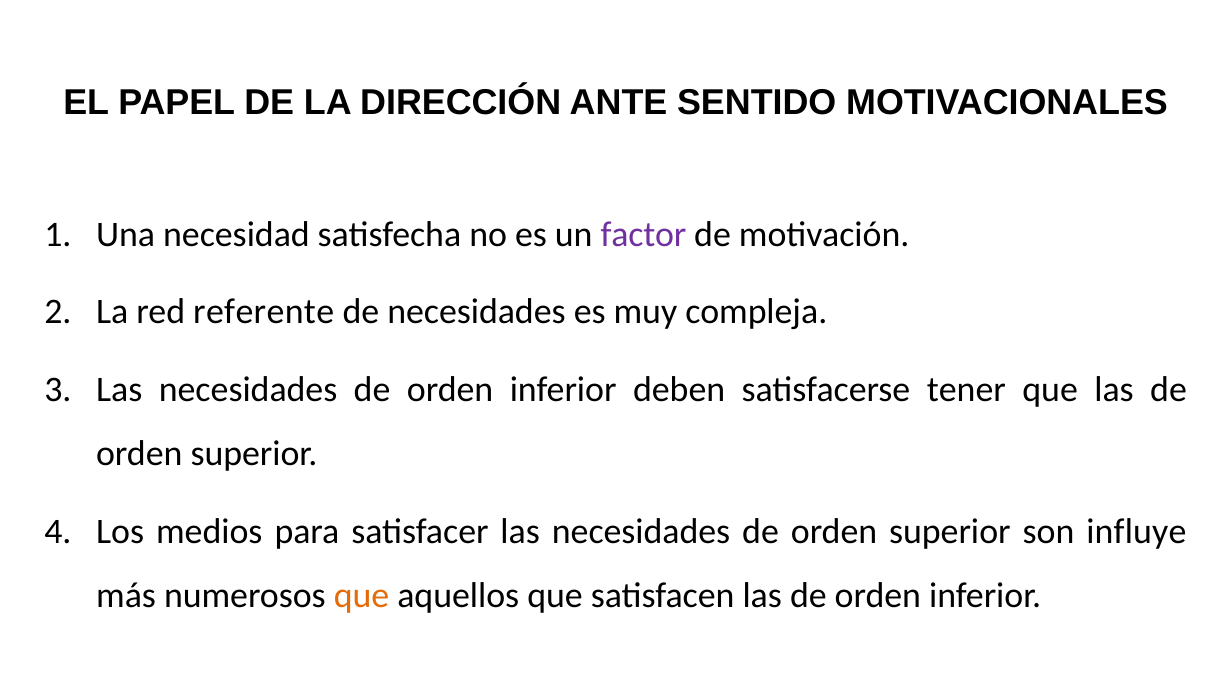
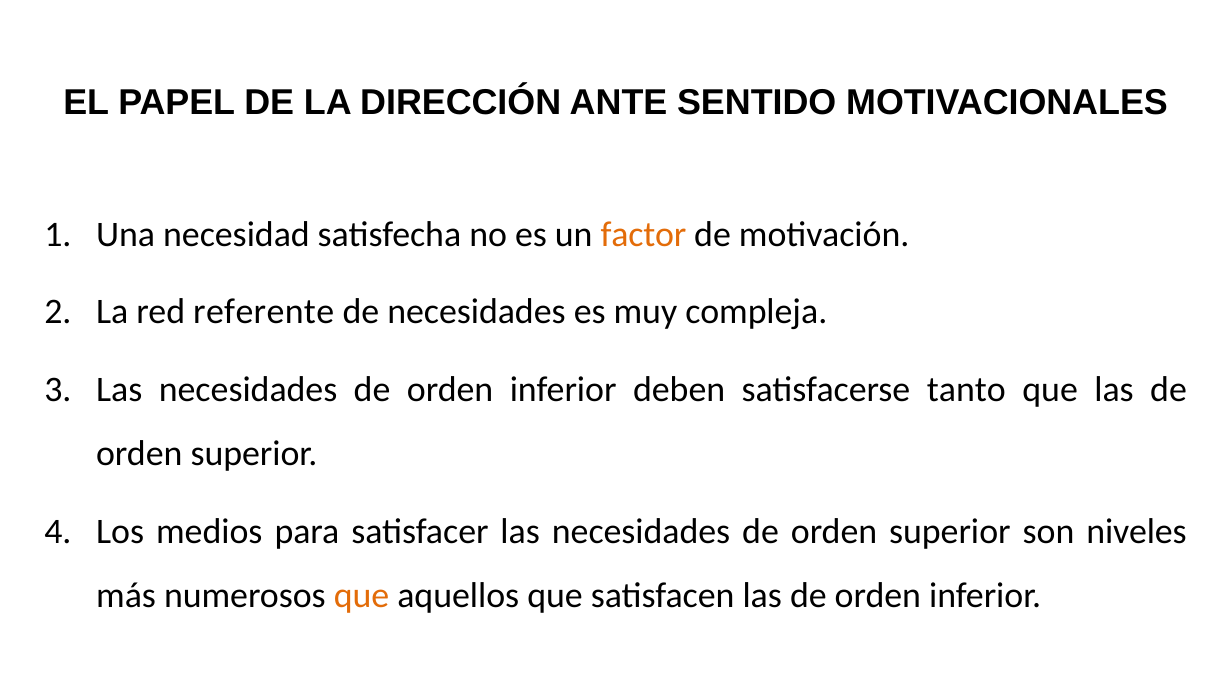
factor colour: purple -> orange
tener: tener -> tanto
influye: influye -> niveles
